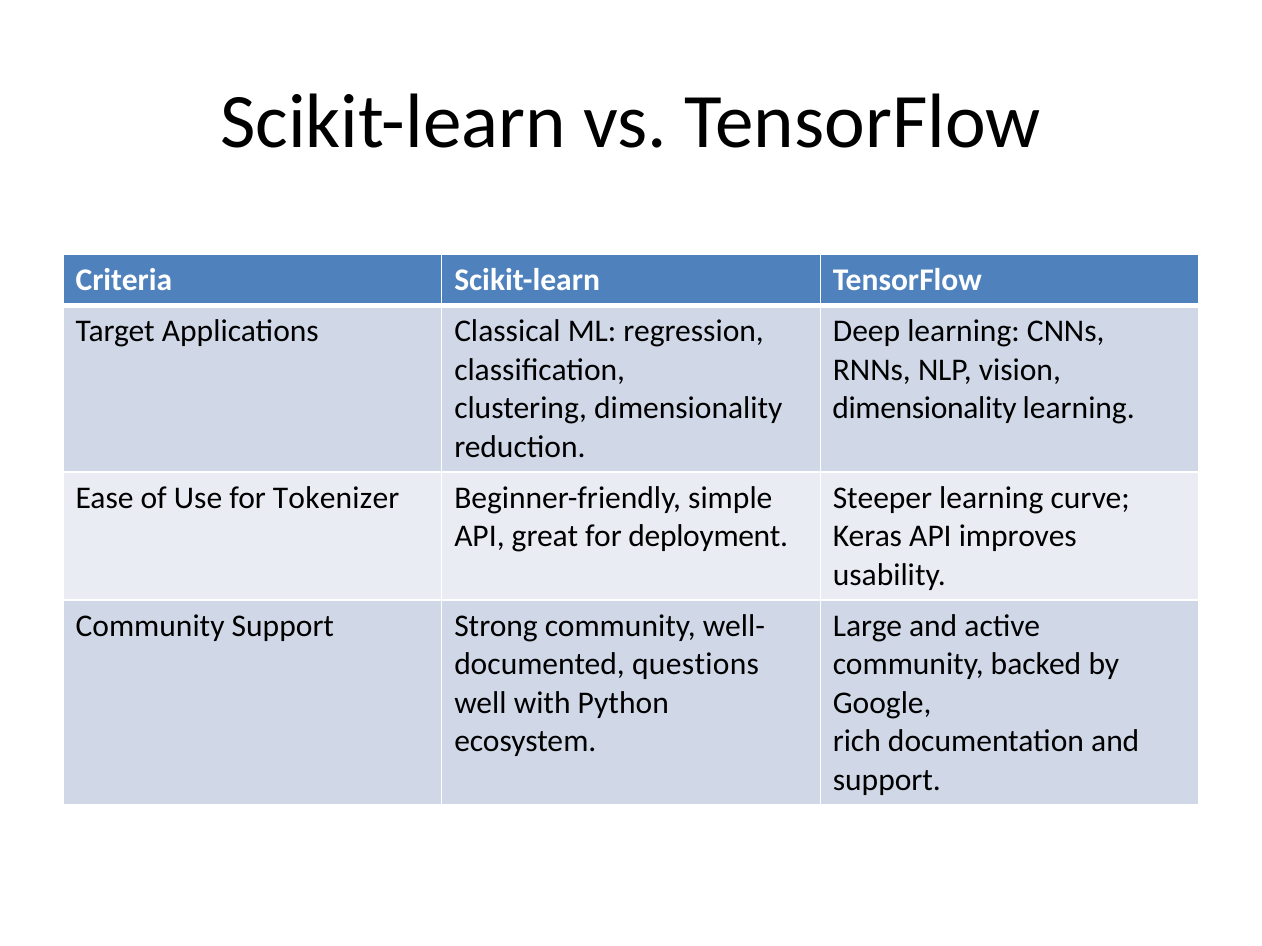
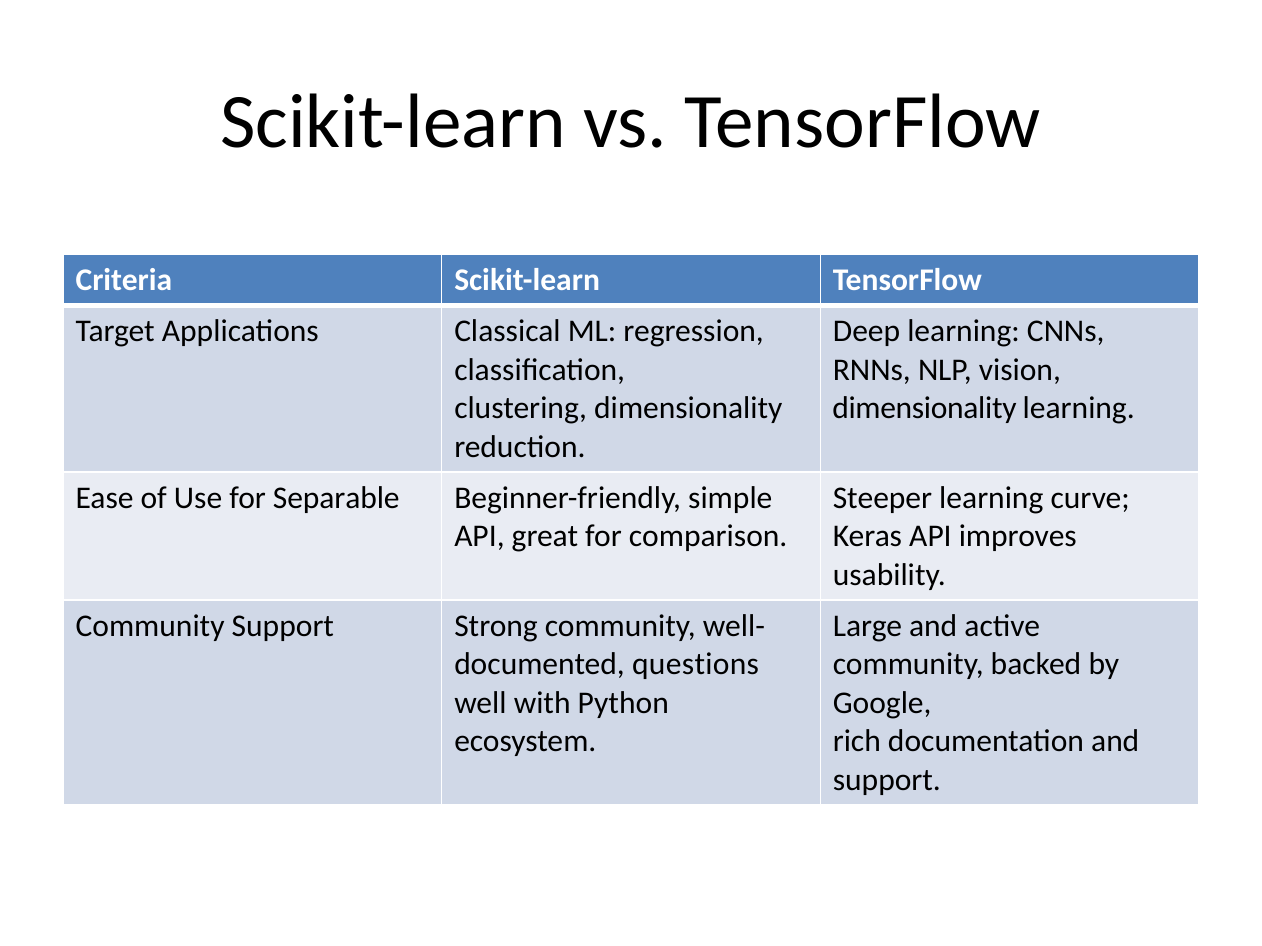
Tokenizer: Tokenizer -> Separable
deployment: deployment -> comparison
